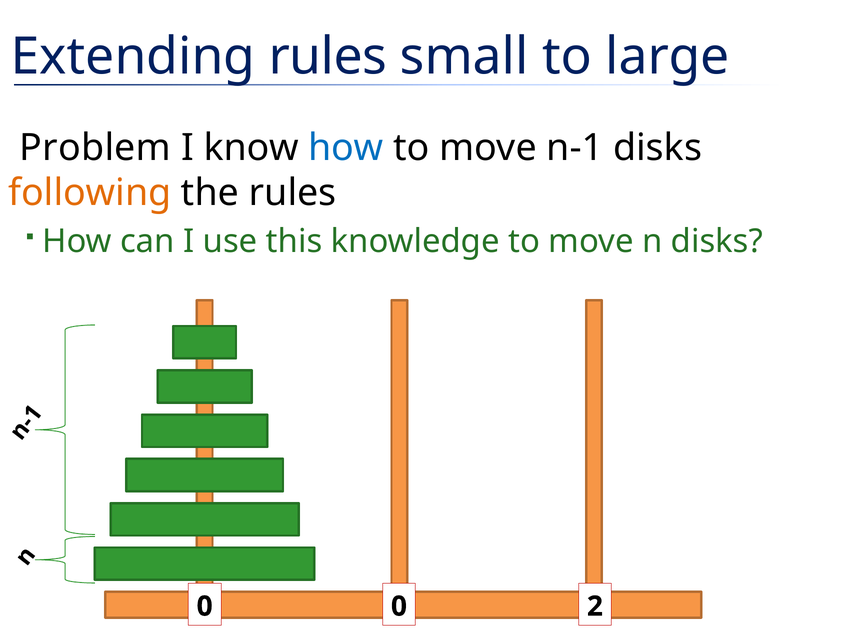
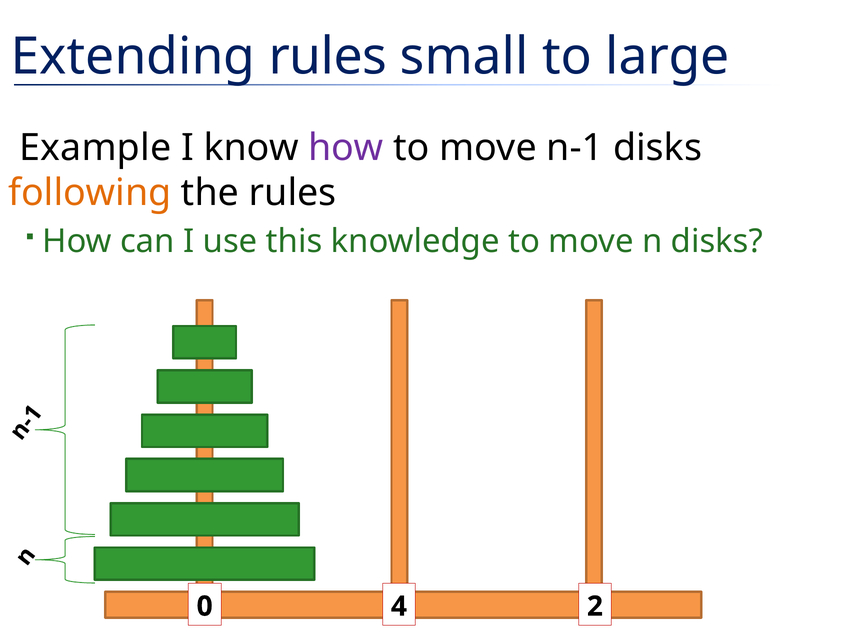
Problem: Problem -> Example
how at (346, 148) colour: blue -> purple
0 0: 0 -> 4
